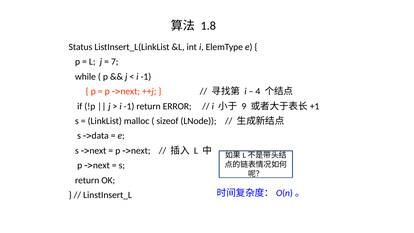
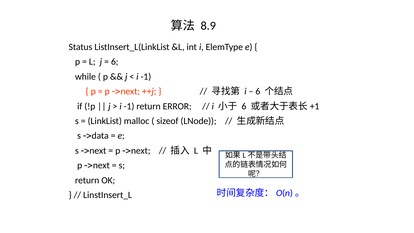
1.8: 1.8 -> 8.9
7 at (115, 62): 7 -> 6
4 at (258, 91): 4 -> 6
9 at (244, 106): 9 -> 6
